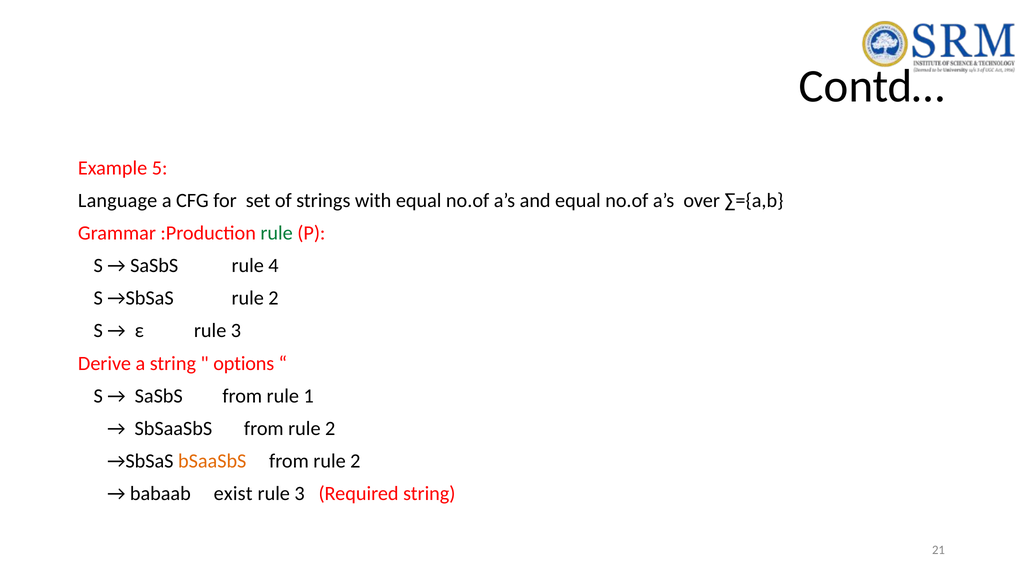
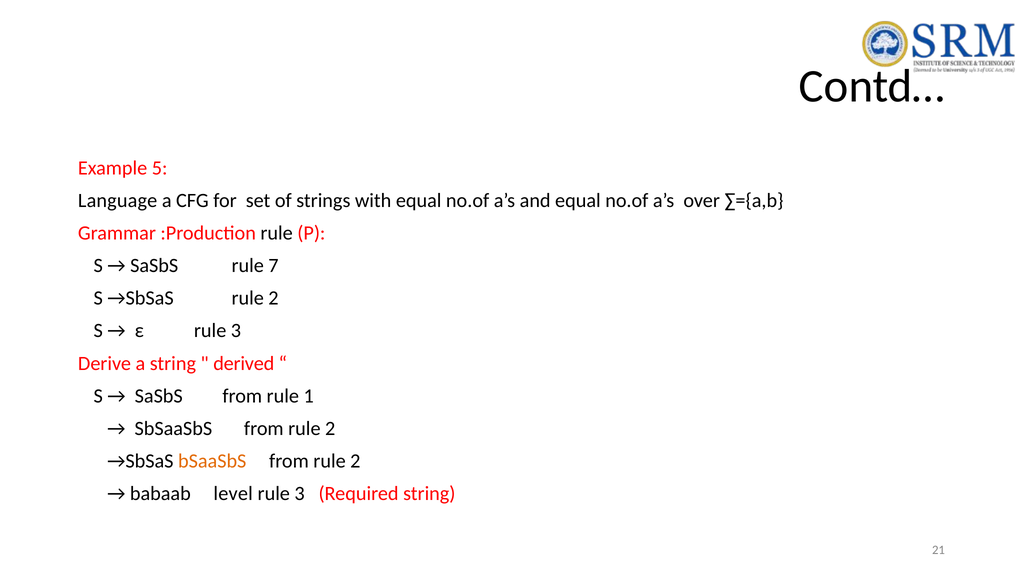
rule at (277, 233) colour: green -> black
4: 4 -> 7
options: options -> derived
exist: exist -> level
